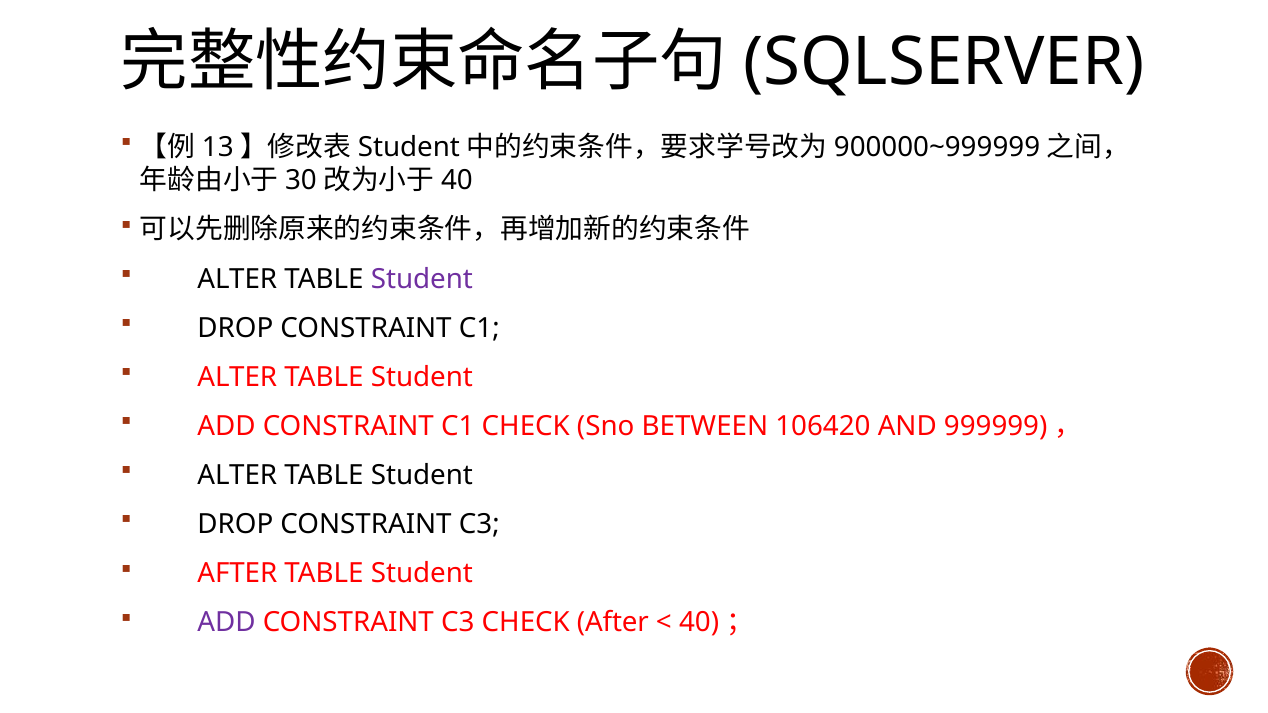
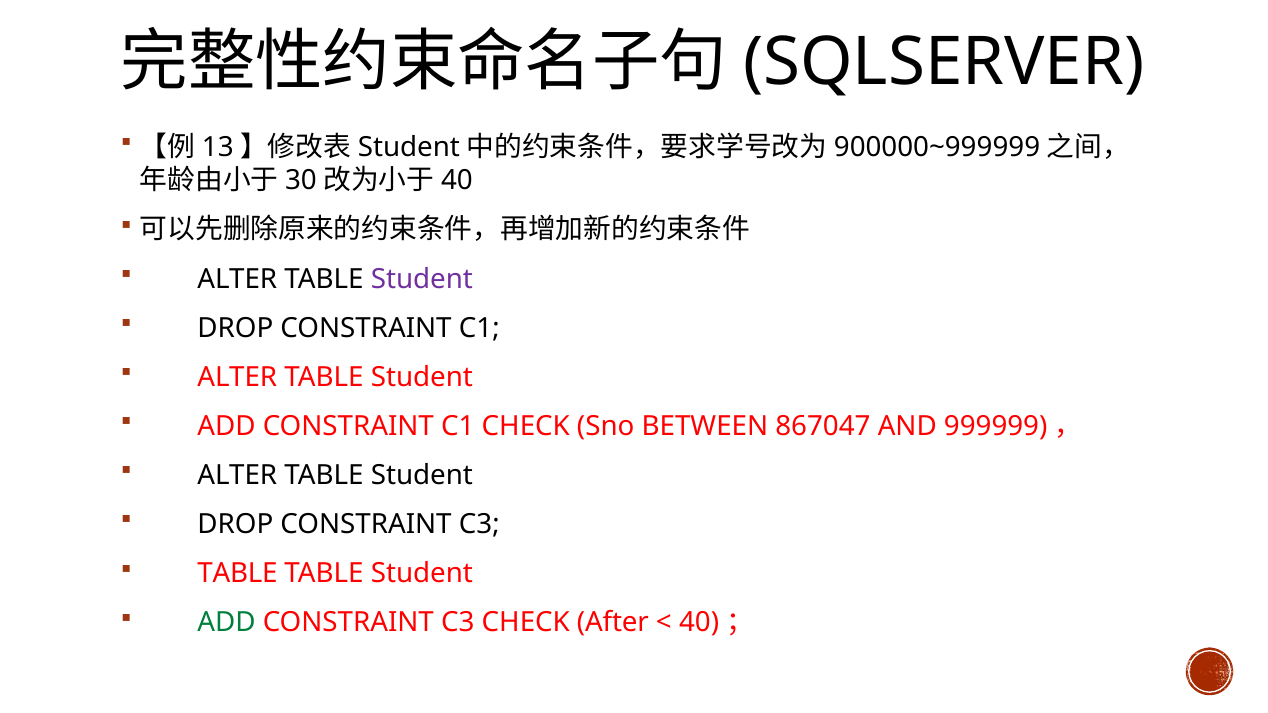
106420: 106420 -> 867047
AFTER at (237, 574): AFTER -> TABLE
ADD at (227, 623) colour: purple -> green
